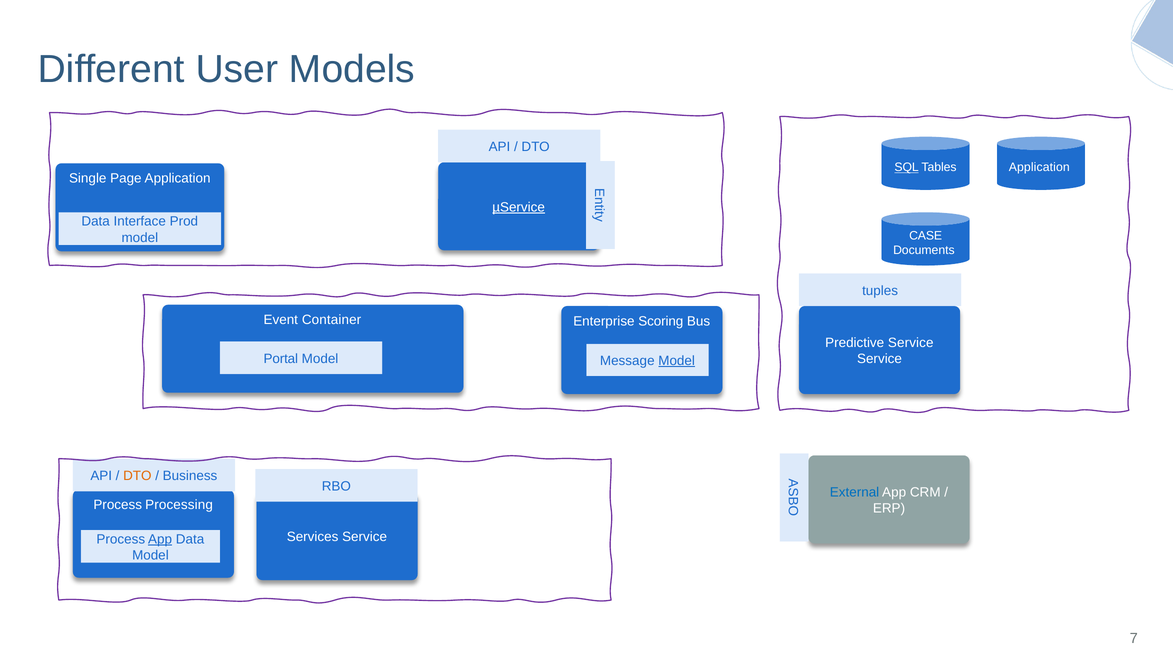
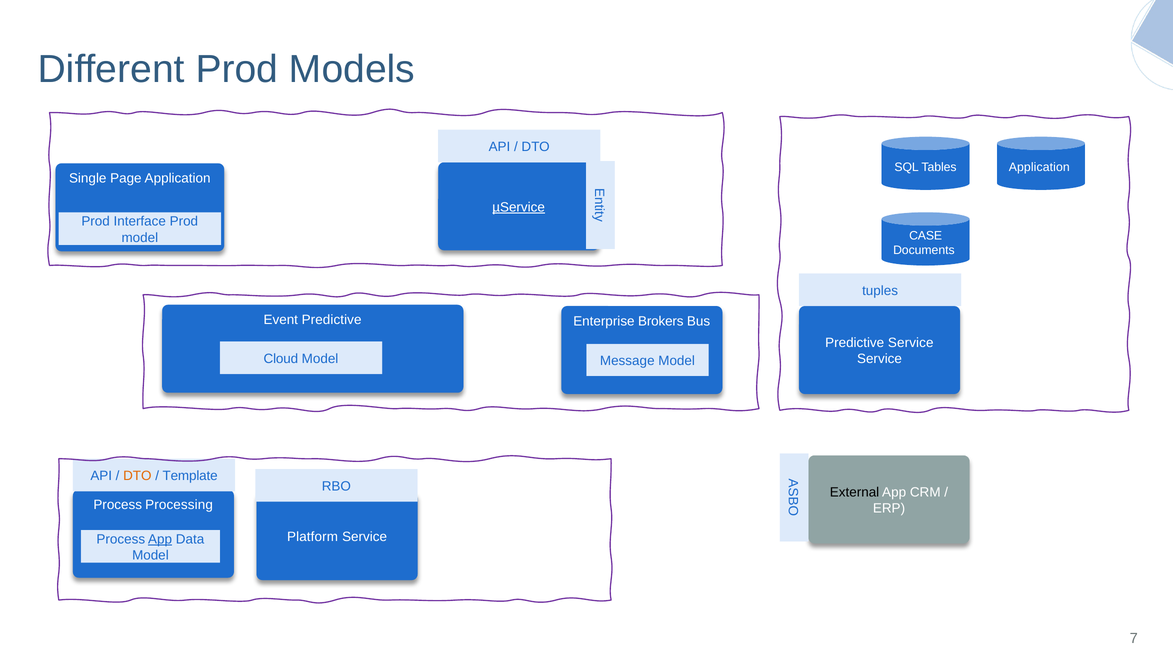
Different User: User -> Prod
SQL underline: present -> none
Data at (96, 221): Data -> Prod
Event Container: Container -> Predictive
Scoring: Scoring -> Brokers
Portal: Portal -> Cloud
Model at (677, 361) underline: present -> none
Business: Business -> Template
External colour: blue -> black
Services: Services -> Platform
